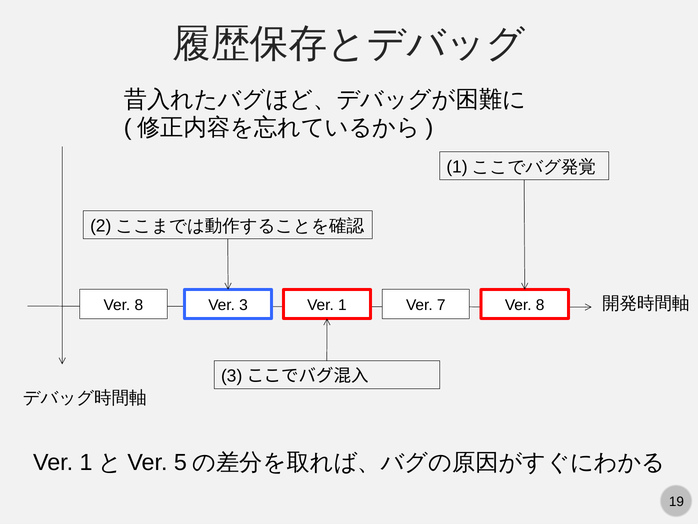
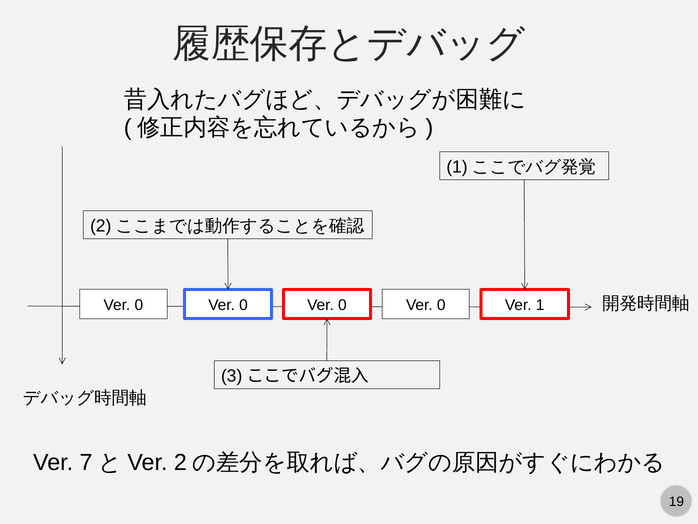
8 at (139, 305): 8 -> 0
3 at (244, 305): 3 -> 0
1 at (342, 305): 1 -> 0
7 at (441, 305): 7 -> 0
8 at (540, 305): 8 -> 1
1 at (86, 462): 1 -> 7
5: 5 -> 2
